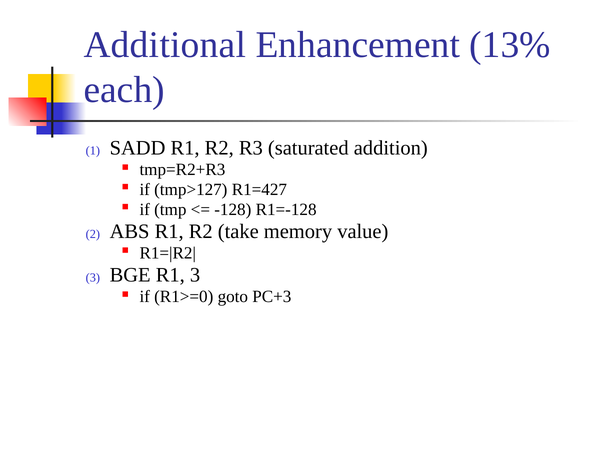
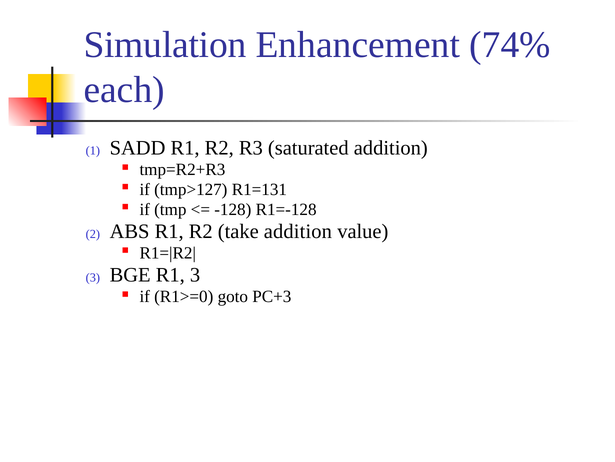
Additional: Additional -> Simulation
13%: 13% -> 74%
R1=427: R1=427 -> R1=131
take memory: memory -> addition
